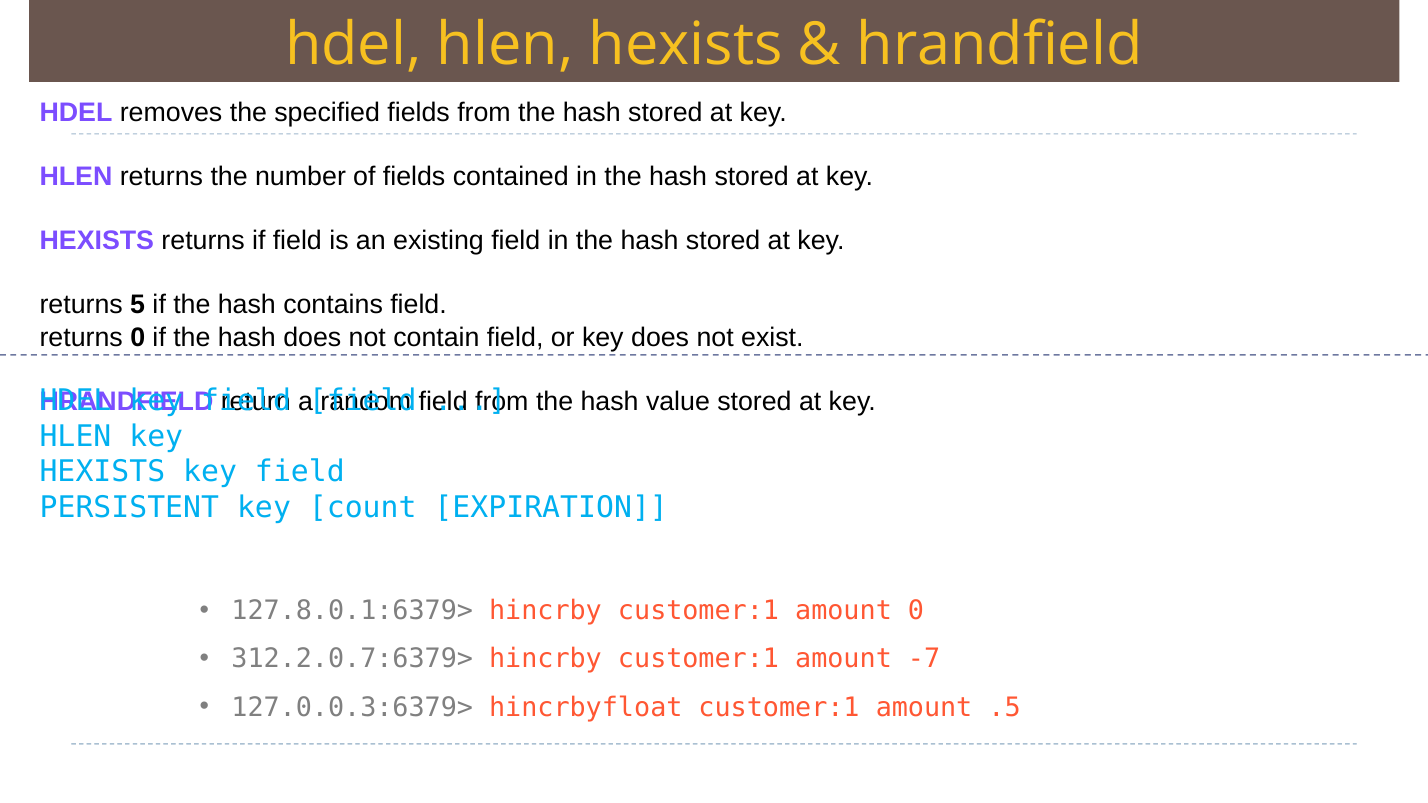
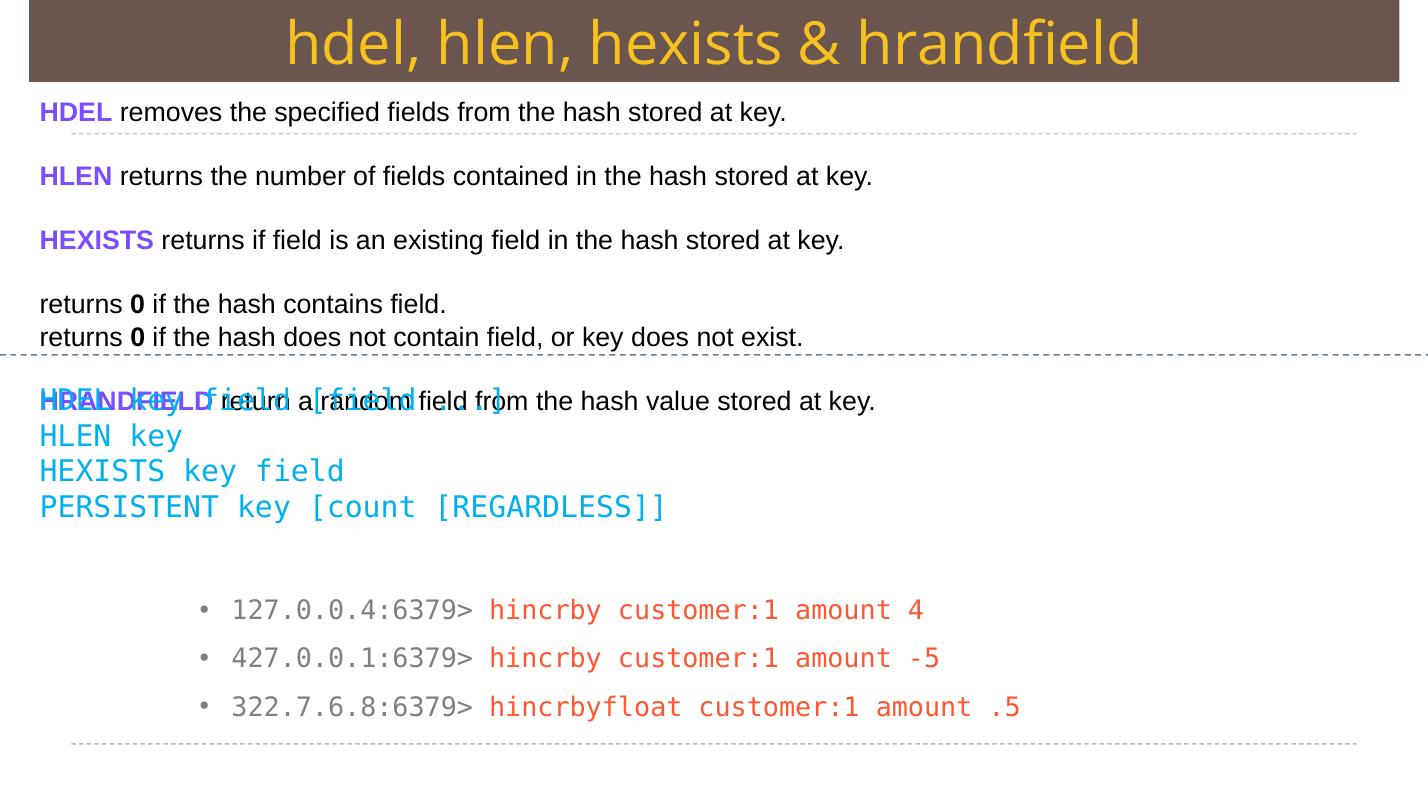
5 at (138, 305): 5 -> 0
EXPIRATION: EXPIRATION -> REGARDLESS
127.8.0.1:6379>: 127.8.0.1:6379> -> 127.0.0.4:6379>
amount 0: 0 -> 4
312.2.0.7:6379>: 312.2.0.7:6379> -> 427.0.0.1:6379>
-7: -7 -> -5
127.0.0.3:6379>: 127.0.0.3:6379> -> 322.7.6.8:6379>
